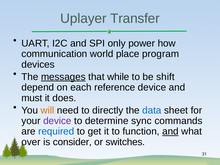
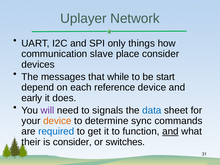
Transfer: Transfer -> Network
power: power -> things
world: world -> slave
place program: program -> consider
messages underline: present -> none
shift: shift -> start
must: must -> early
will colour: orange -> purple
directly: directly -> signals
device at (57, 121) colour: purple -> orange
over: over -> their
